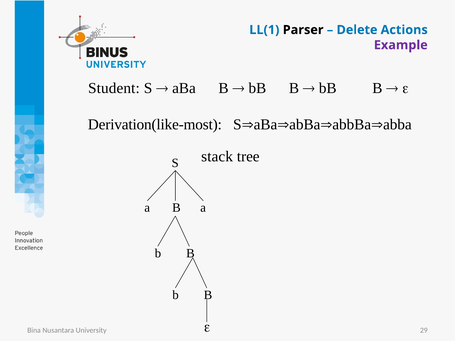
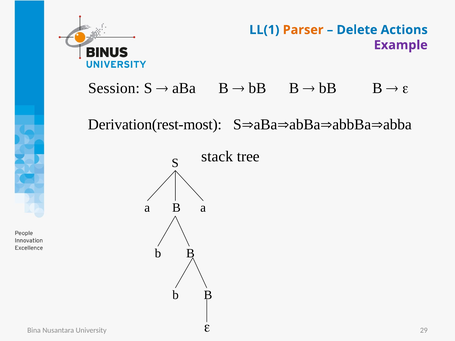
Parser colour: black -> orange
Student: Student -> Session
Derivation(like-most: Derivation(like-most -> Derivation(rest-most
